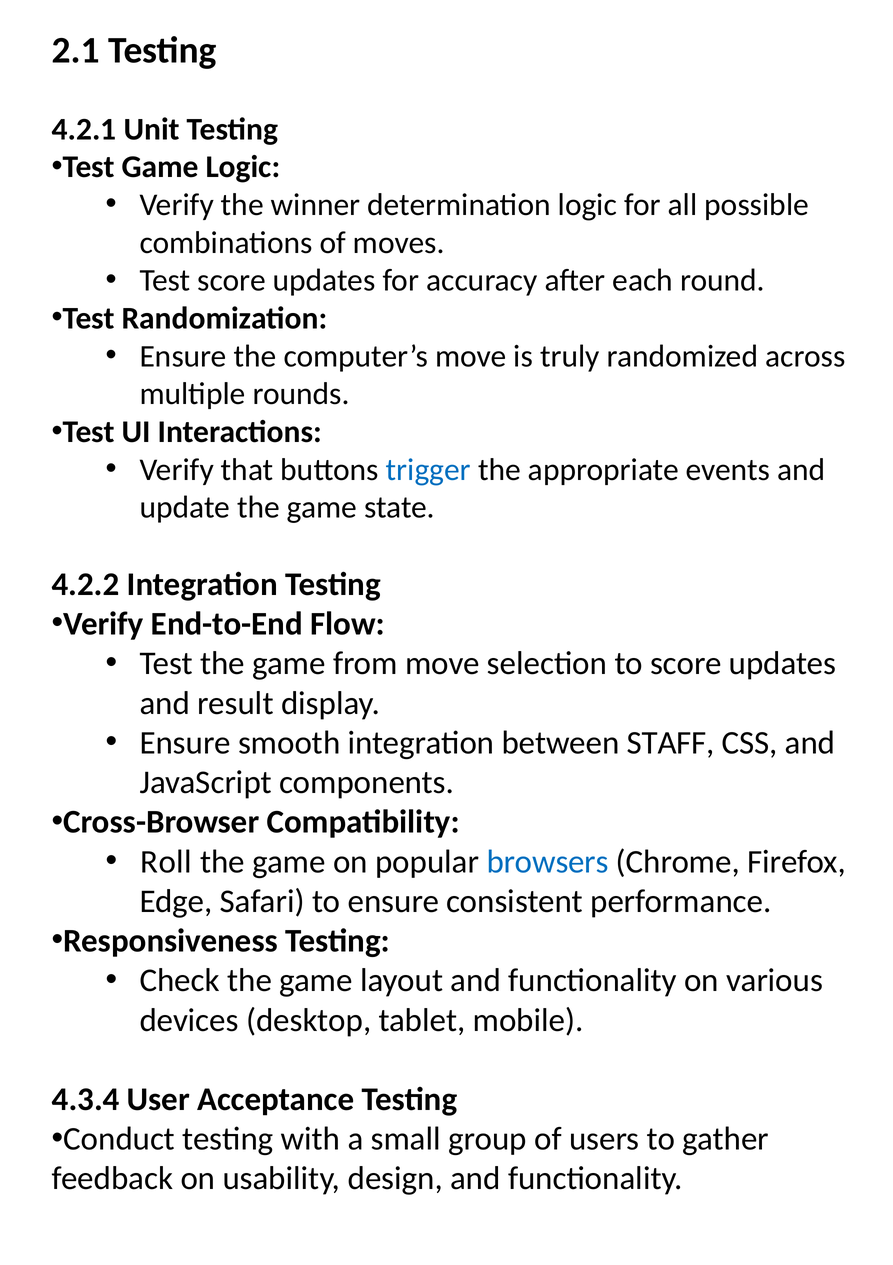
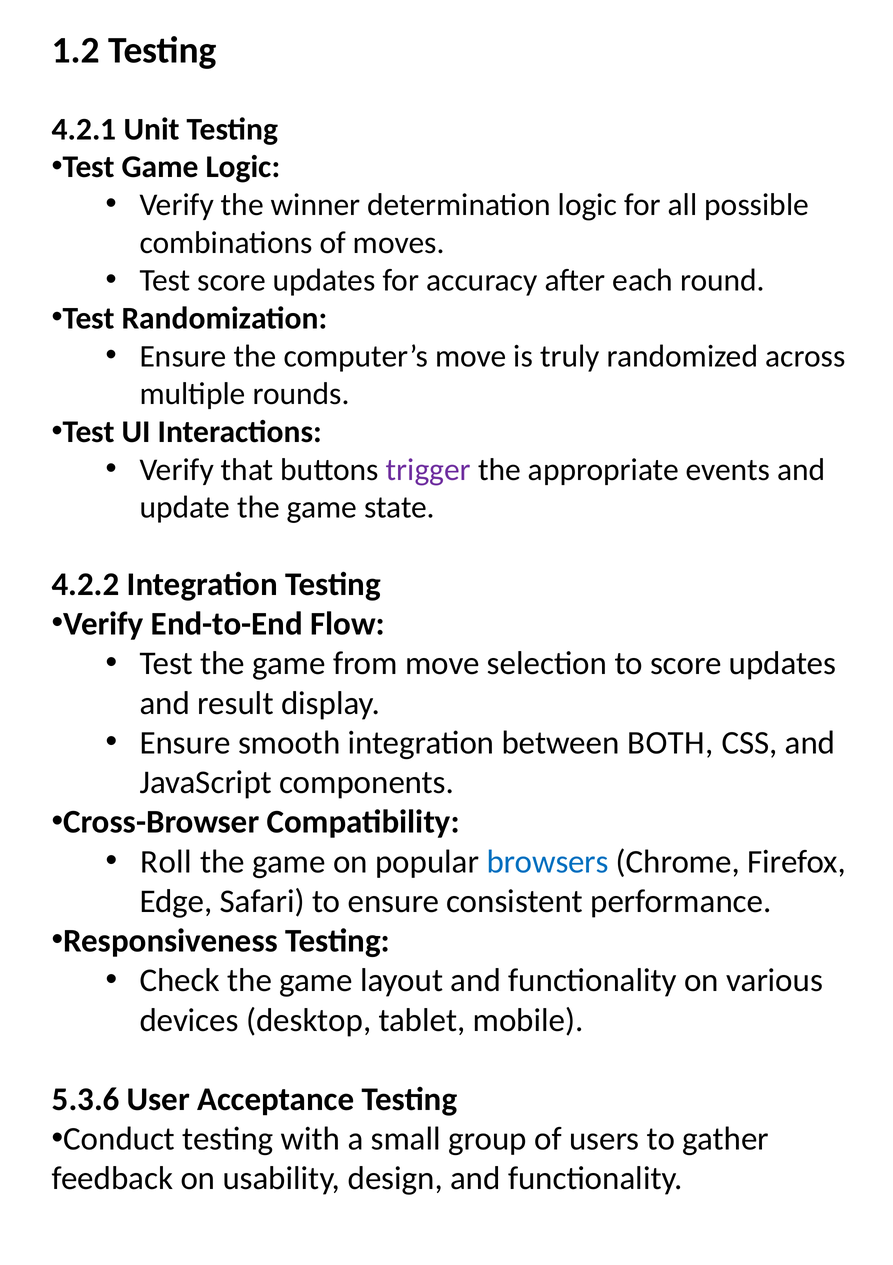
2.1: 2.1 -> 1.2
trigger colour: blue -> purple
STAFF: STAFF -> BOTH
4.3.4: 4.3.4 -> 5.3.6
